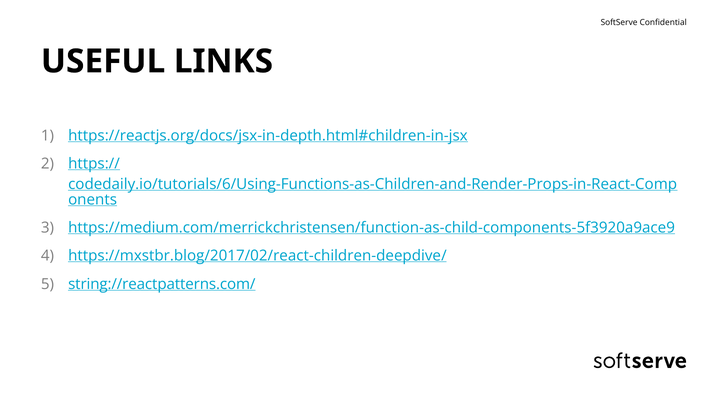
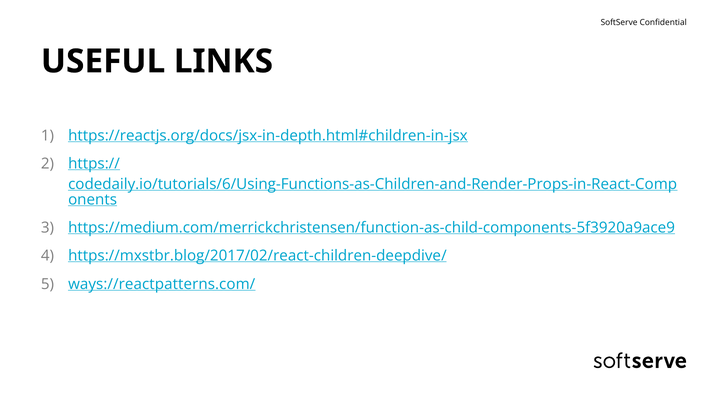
string://reactpatterns.com/: string://reactpatterns.com/ -> ways://reactpatterns.com/
